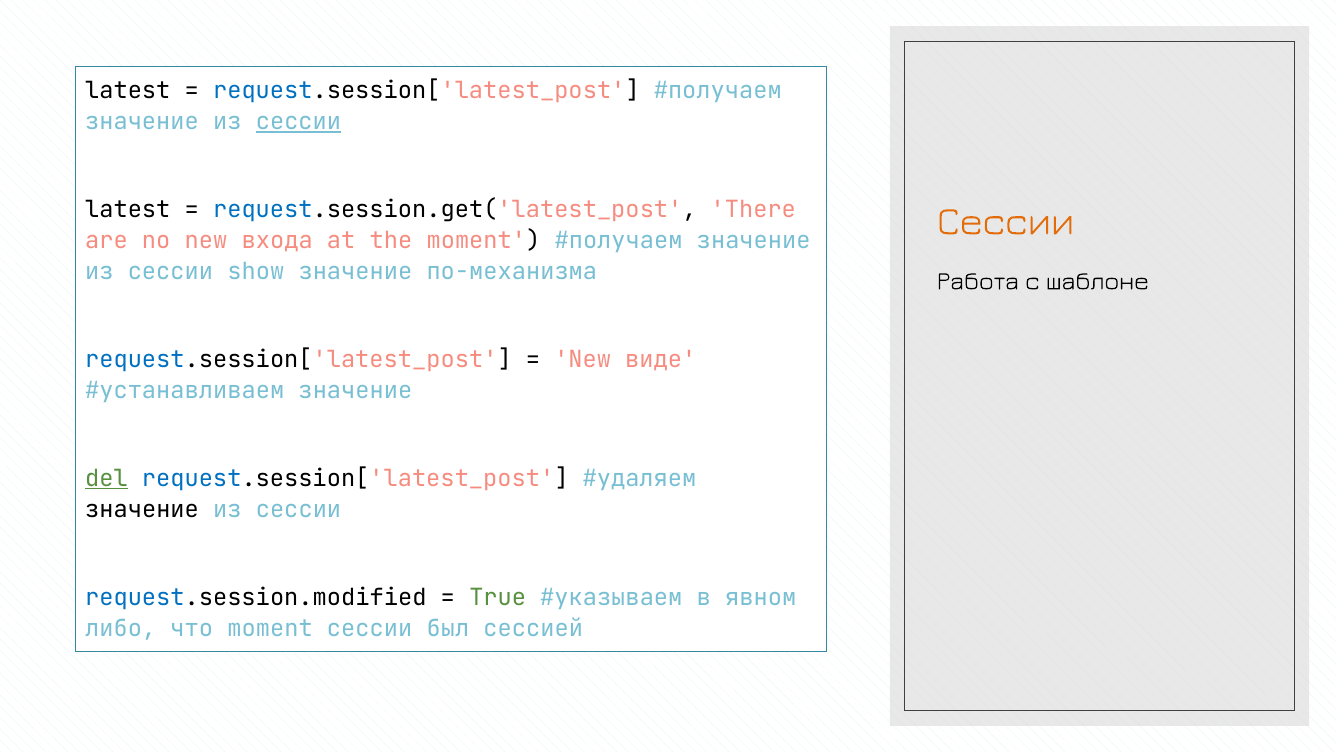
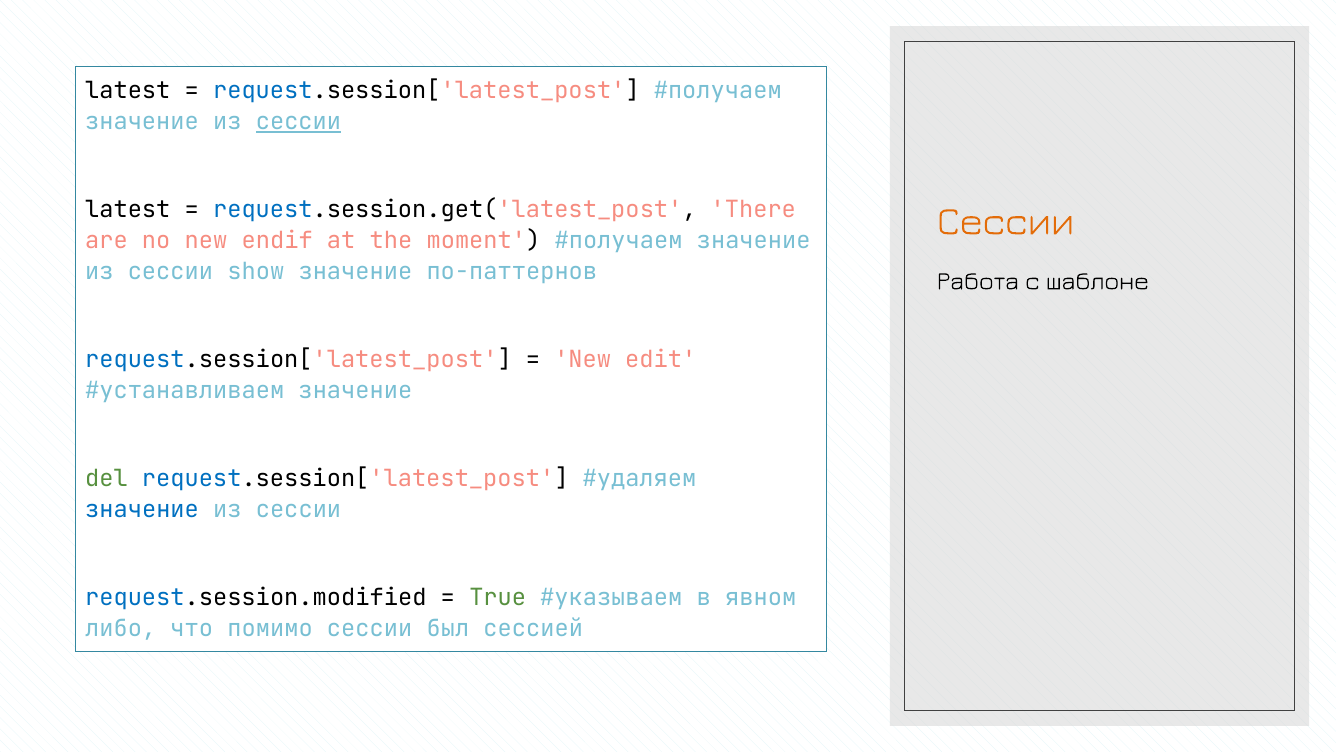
входа: входа -> endif
по-механизма: по-механизма -> по-паттернов
виде: виде -> edit
del underline: present -> none
значение at (142, 509) colour: black -> blue
что moment: moment -> помимо
